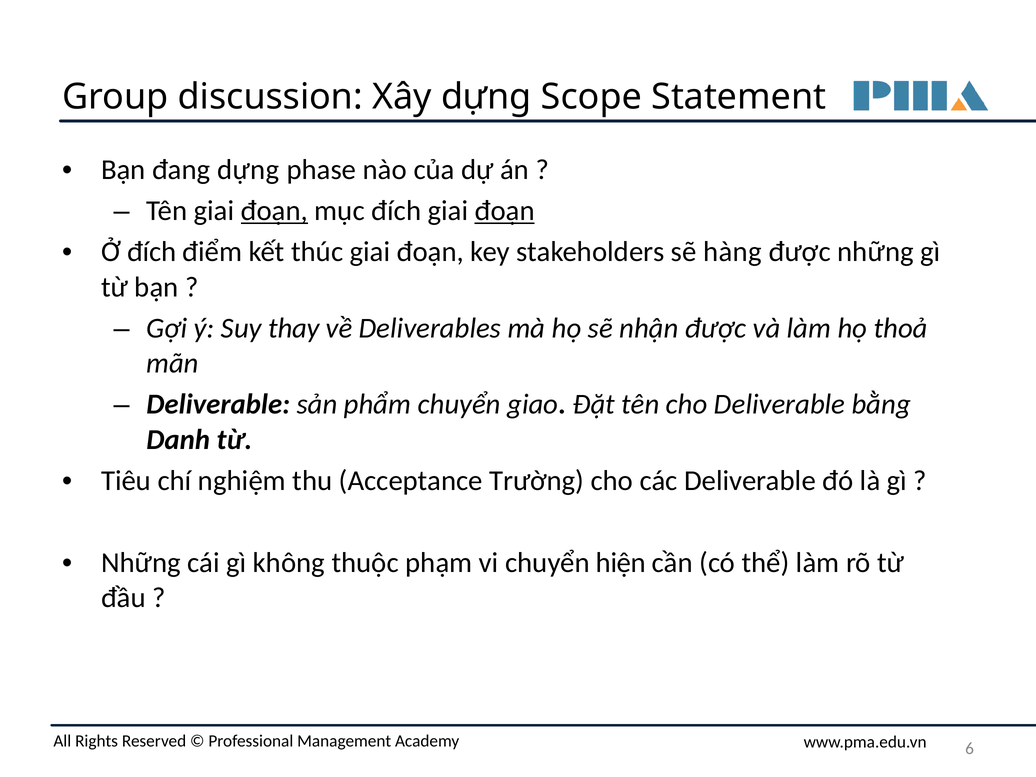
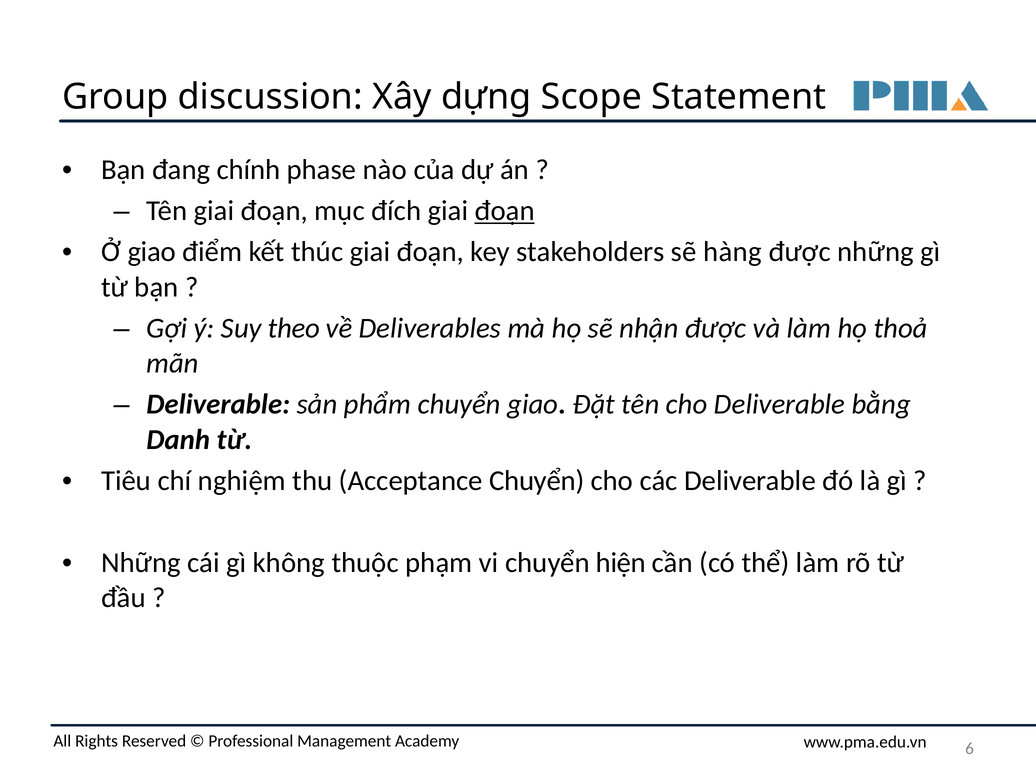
đang dựng: dựng -> chính
đoạn at (274, 211) underline: present -> none
Ở đích: đích -> giao
thay: thay -> theo
Acceptance Trường: Trường -> Chuyển
